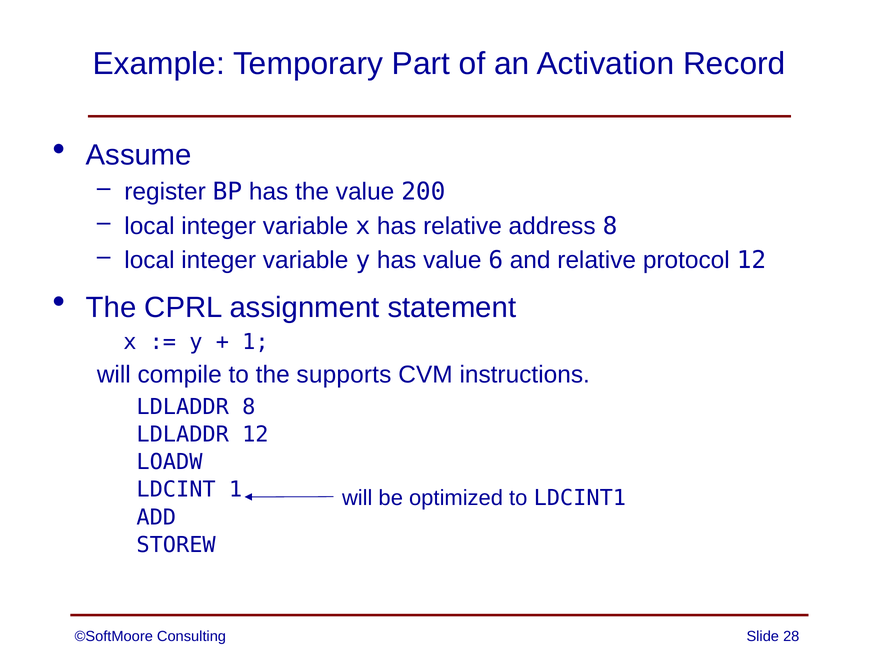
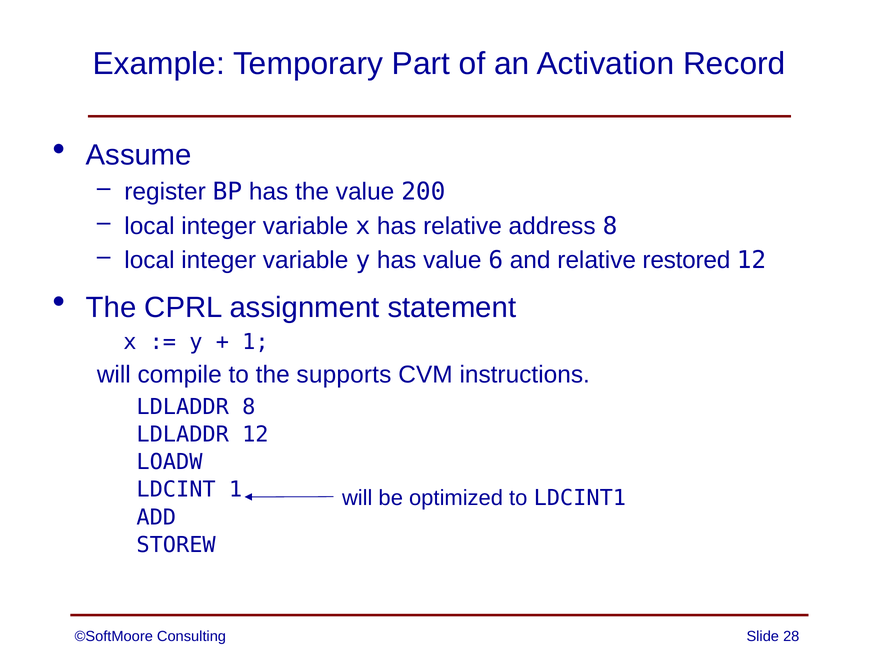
protocol: protocol -> restored
